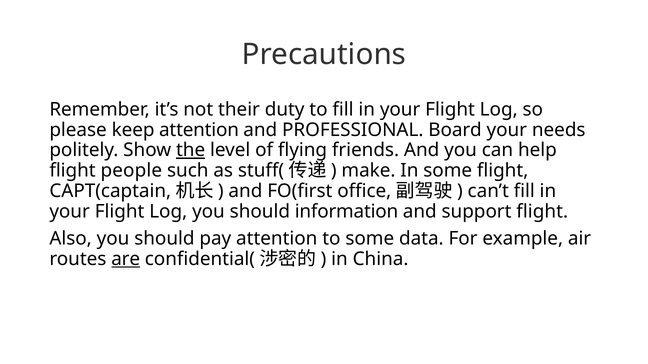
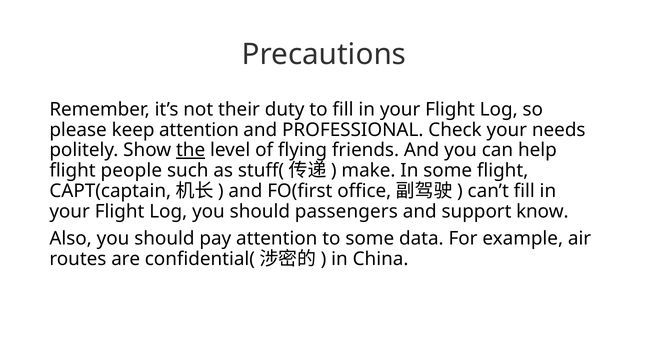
Board: Board -> Check
information: information -> passengers
support flight: flight -> know
are underline: present -> none
